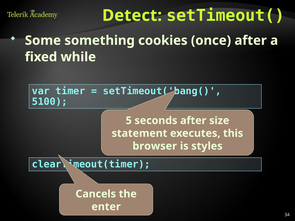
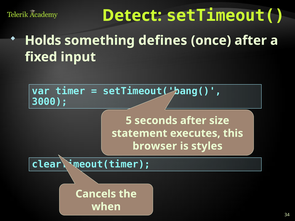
Some: Some -> Holds
cookies: cookies -> defines
while: while -> input
5100: 5100 -> 3000
enter: enter -> when
